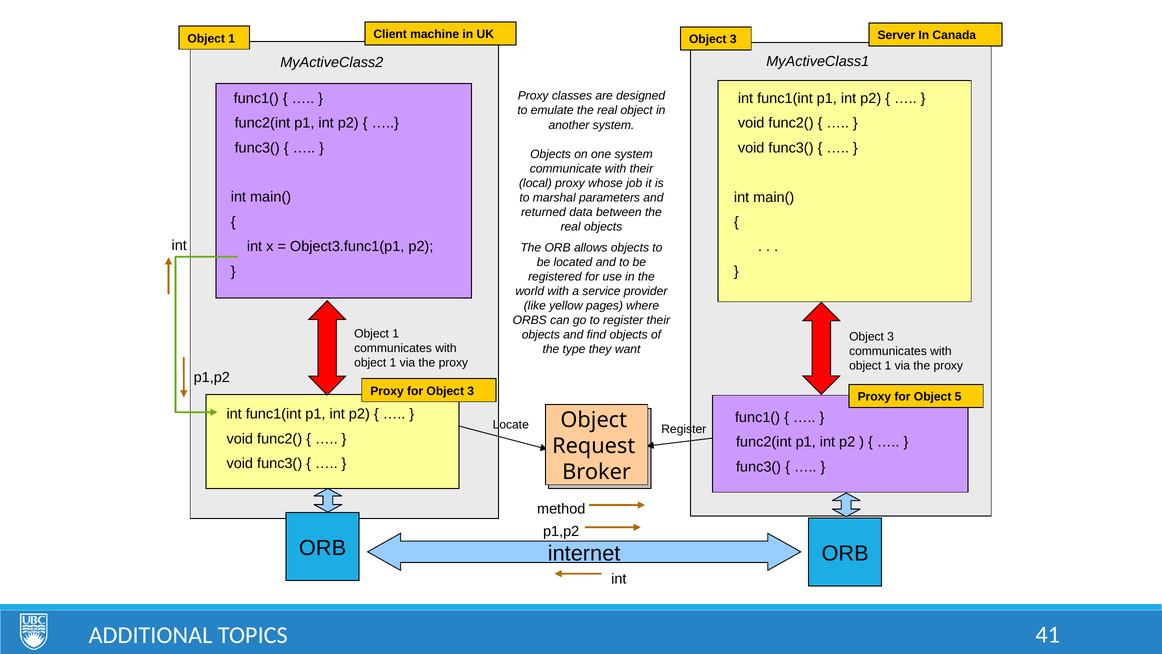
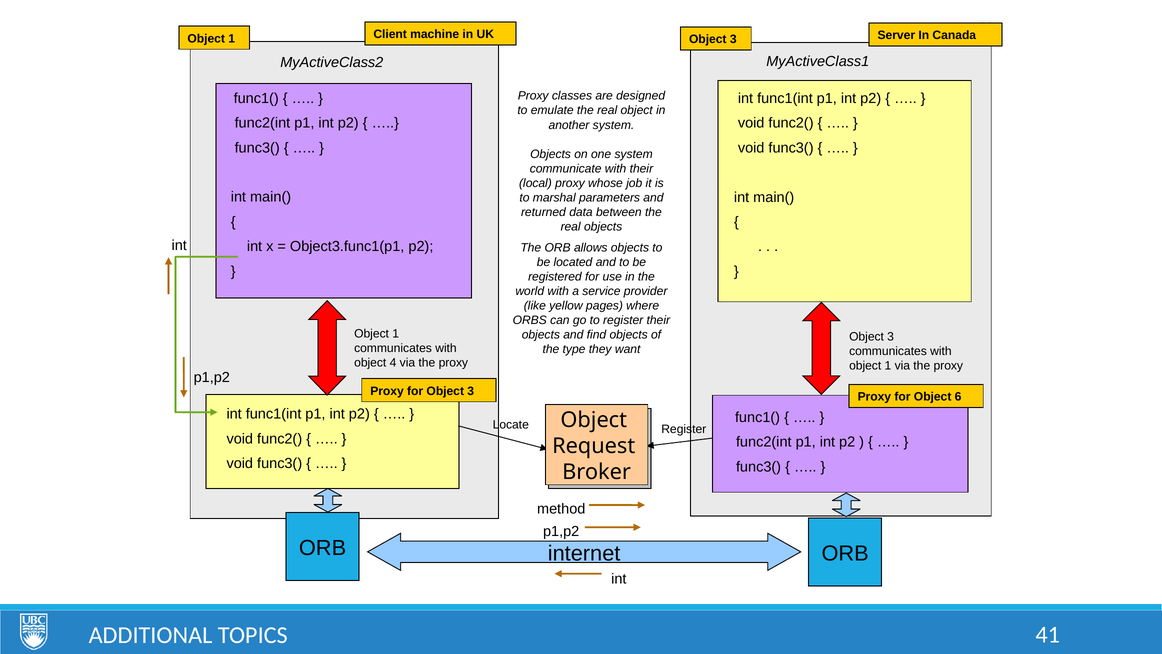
1 at (393, 363): 1 -> 4
5: 5 -> 6
